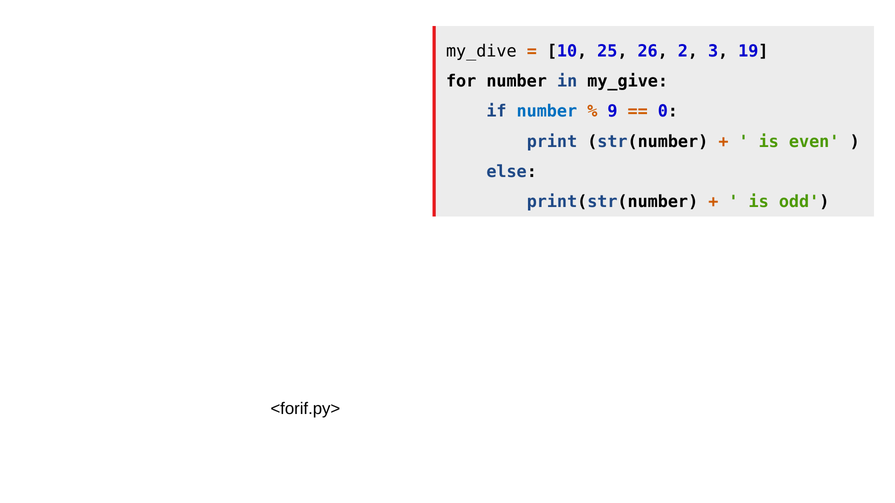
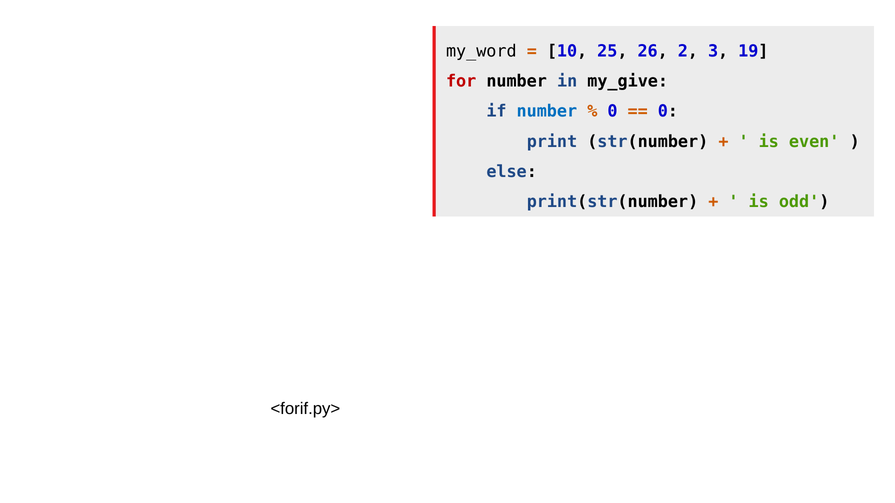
my_dive: my_dive -> my_word
for colour: black -> red
9 at (612, 111): 9 -> 0
